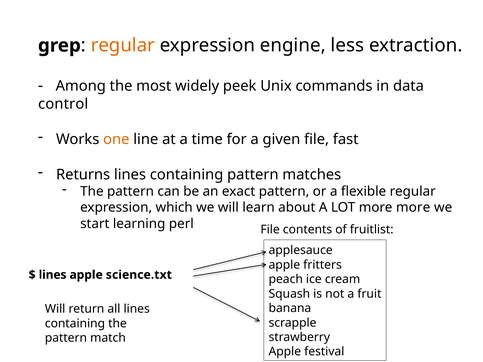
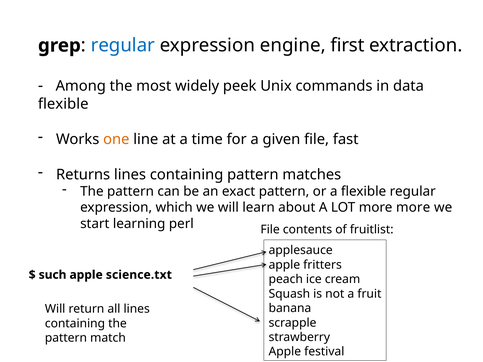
regular at (123, 45) colour: orange -> blue
less: less -> first
control at (63, 104): control -> flexible
lines at (53, 275): lines -> such
